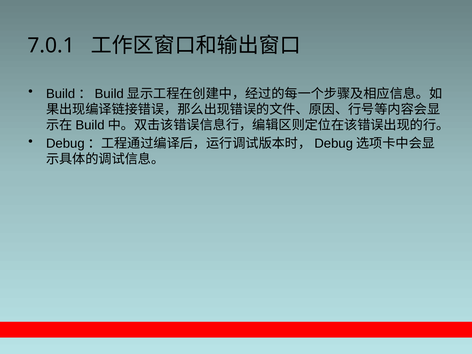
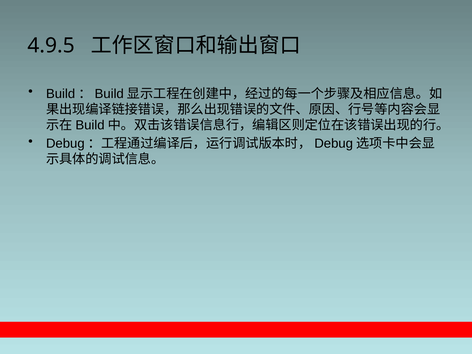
7.0.1: 7.0.1 -> 4.9.5
